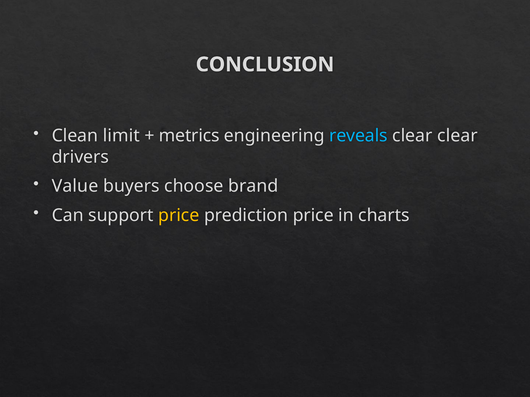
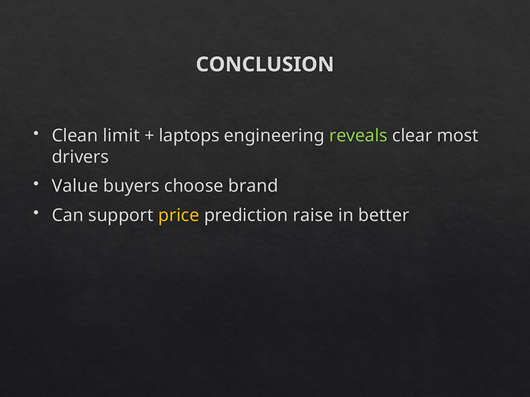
metrics: metrics -> laptops
reveals colour: light blue -> light green
clear clear: clear -> most
prediction price: price -> raise
charts: charts -> better
